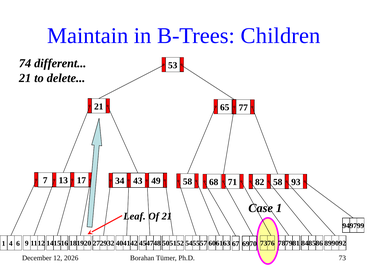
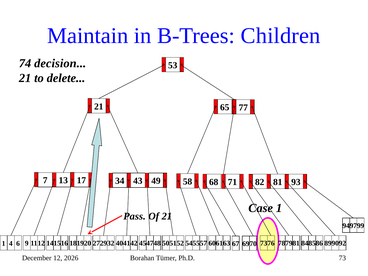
different: different -> decision
82 58: 58 -> 81
Leaf: Leaf -> Pass
